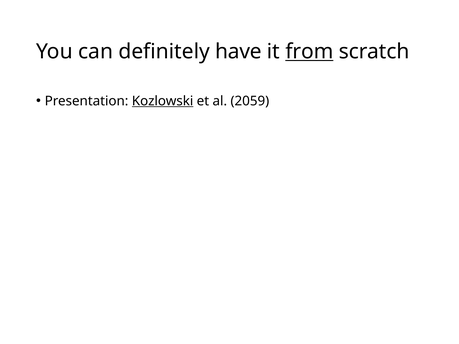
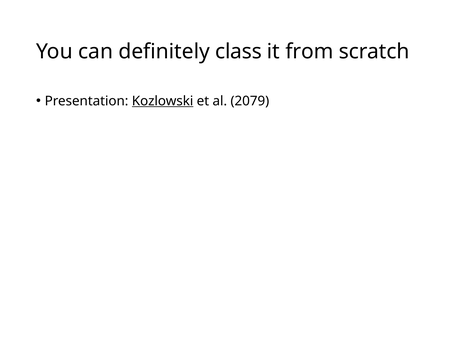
have: have -> class
from underline: present -> none
2059: 2059 -> 2079
